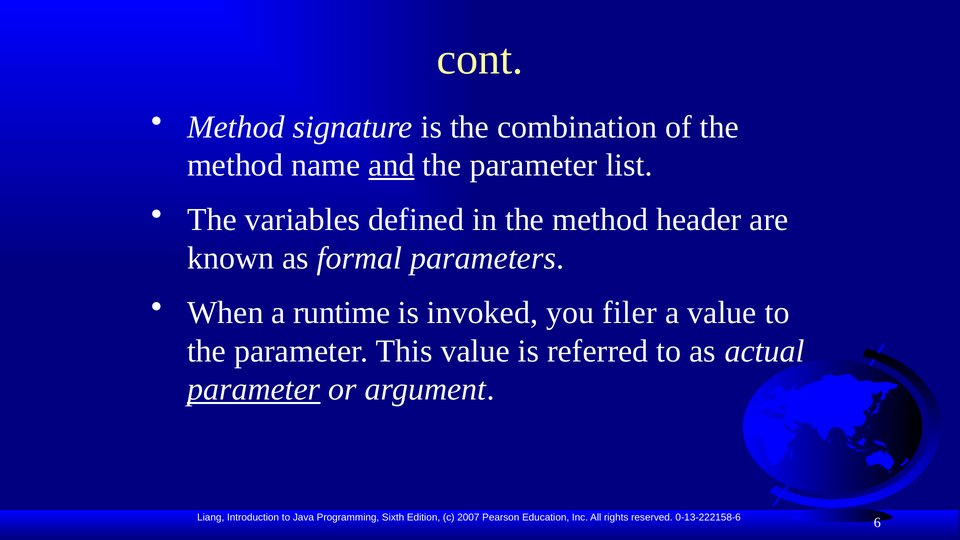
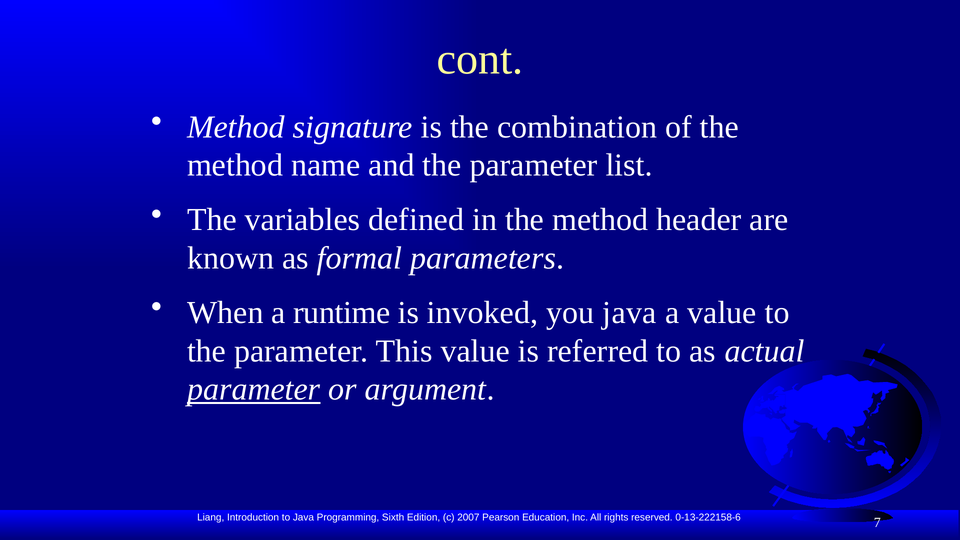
and underline: present -> none
you filer: filer -> java
6: 6 -> 7
